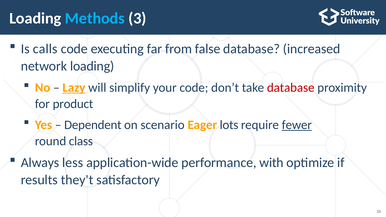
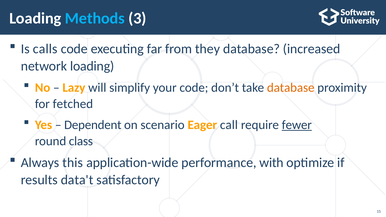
false: false -> they
Lazy underline: present -> none
database at (291, 88) colour: red -> orange
product: product -> fetched
lots: lots -> call
less: less -> this
they't: they't -> data't
